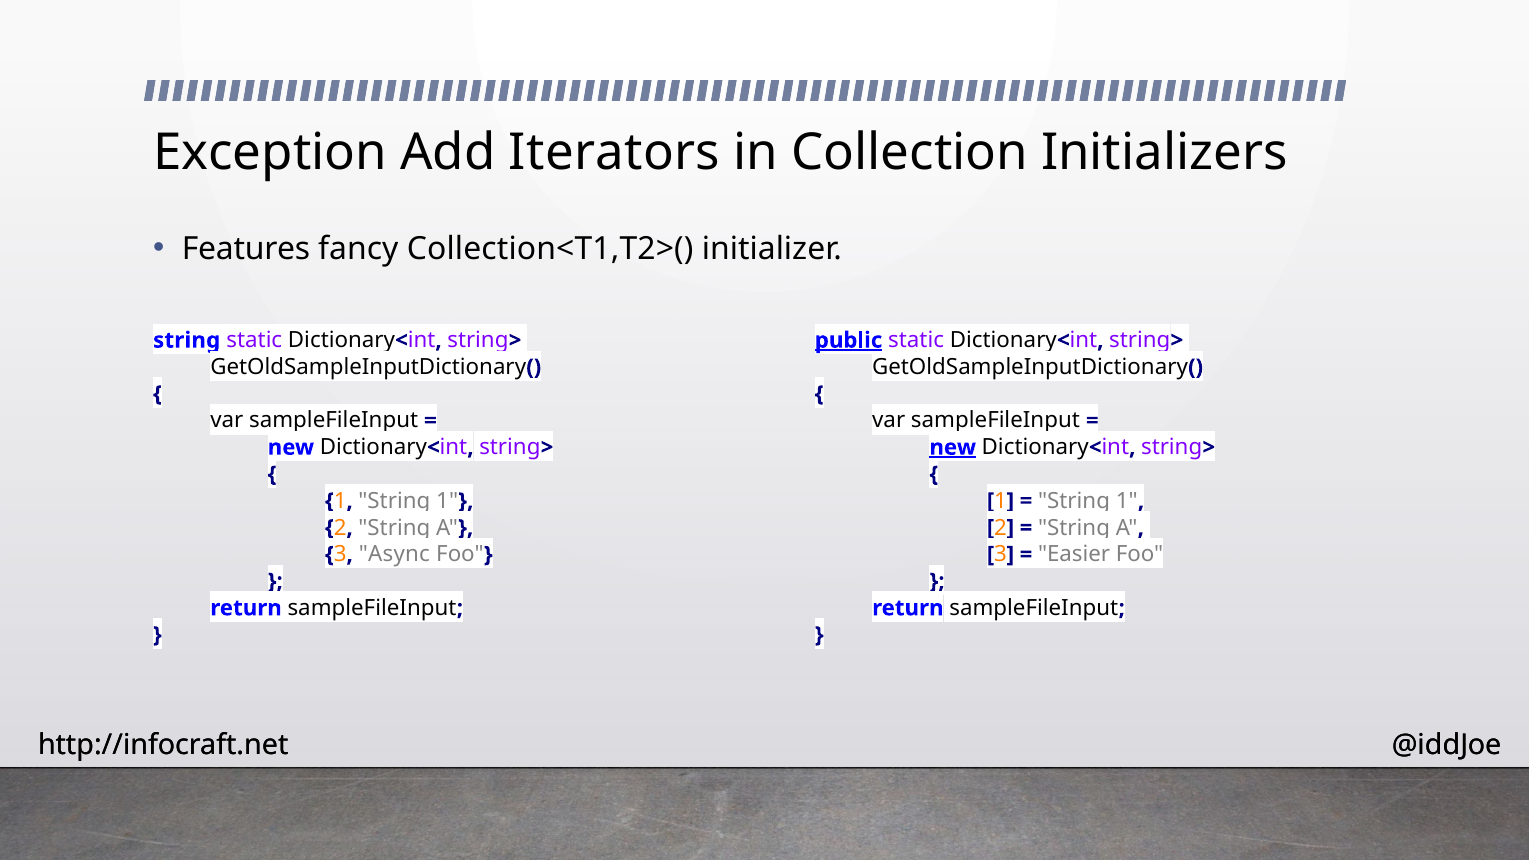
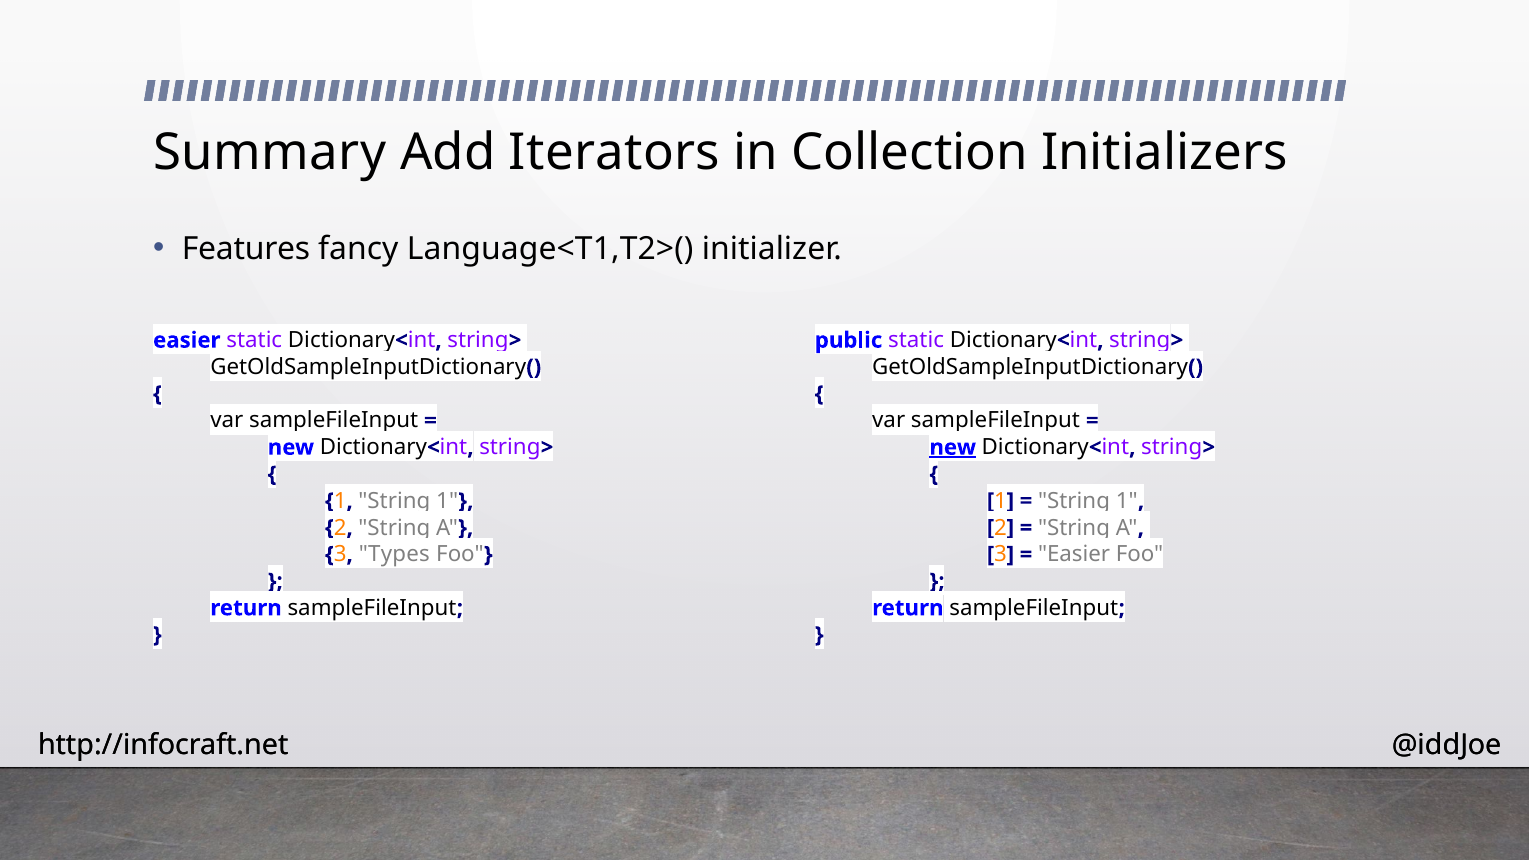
Exception: Exception -> Summary
Collection<T1,T2>(: Collection<T1,T2>( -> Language<T1,T2>(
string at (187, 340): string -> easier
public underline: present -> none
Async: Async -> Types
